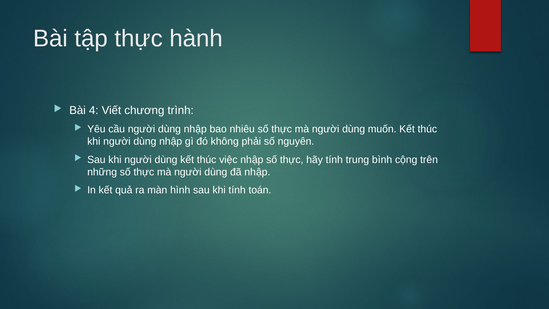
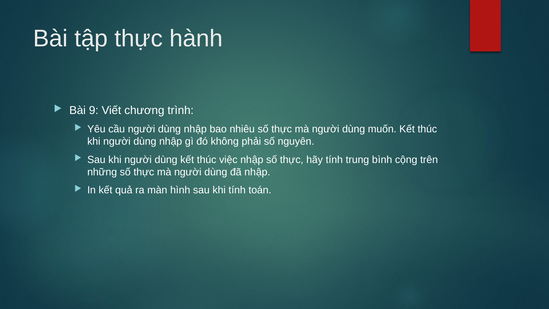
4: 4 -> 9
